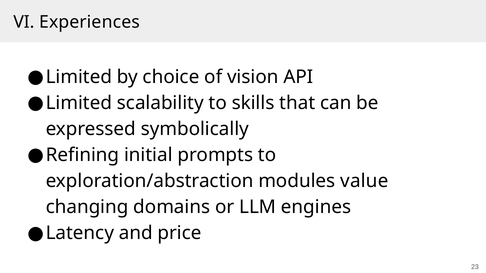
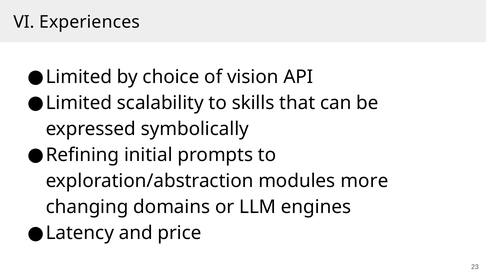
value: value -> more
